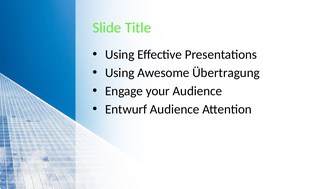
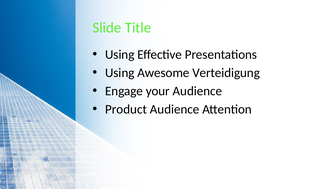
Übertragung: Übertragung -> Verteidigung
Entwurf: Entwurf -> Product
